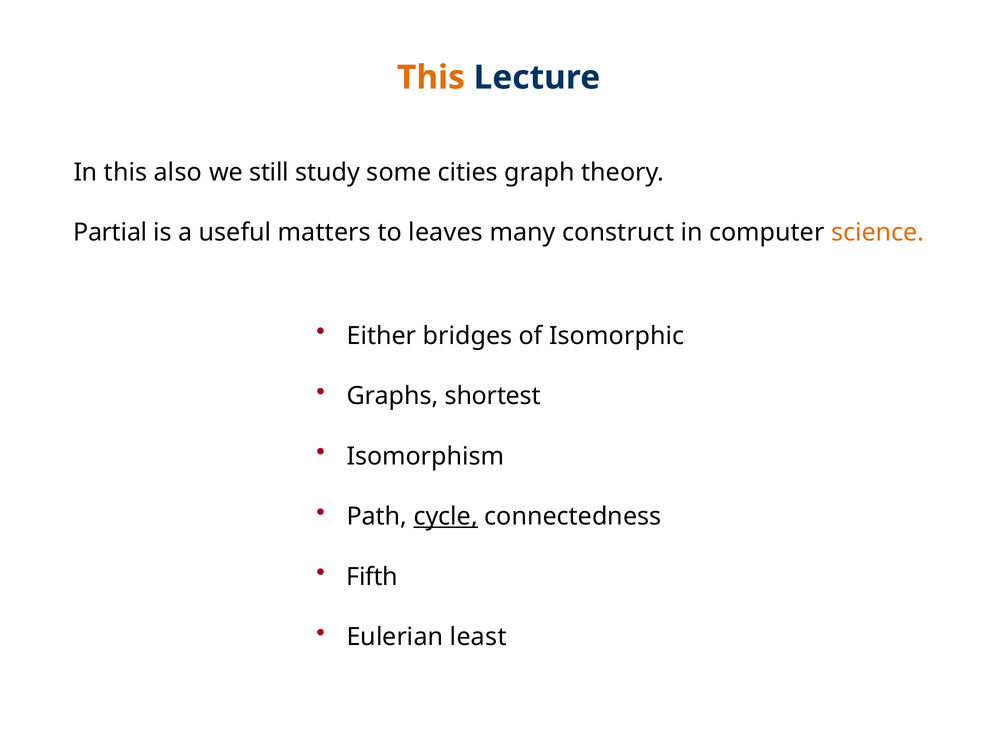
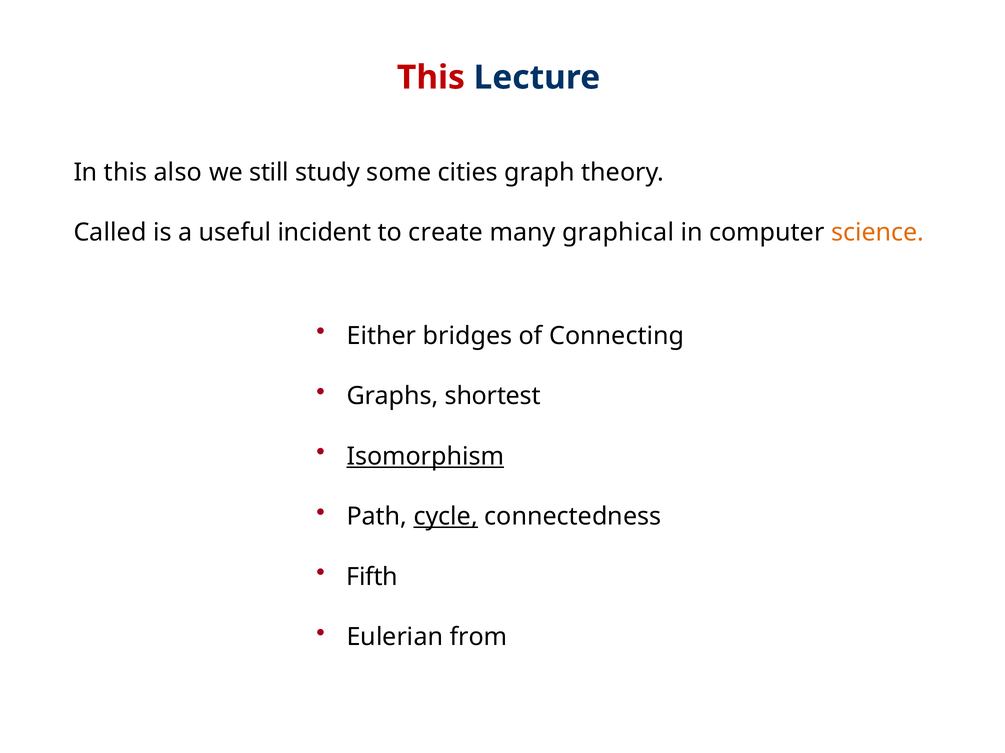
This at (431, 78) colour: orange -> red
Partial: Partial -> Called
matters: matters -> incident
leaves: leaves -> create
construct: construct -> graphical
Isomorphic: Isomorphic -> Connecting
Isomorphism underline: none -> present
least: least -> from
